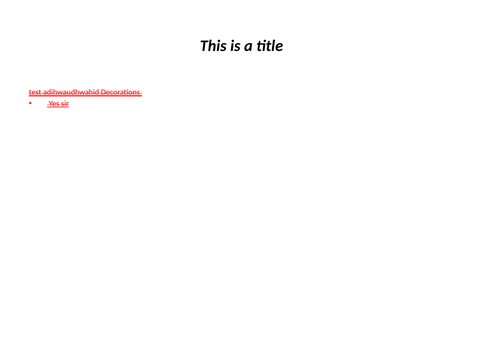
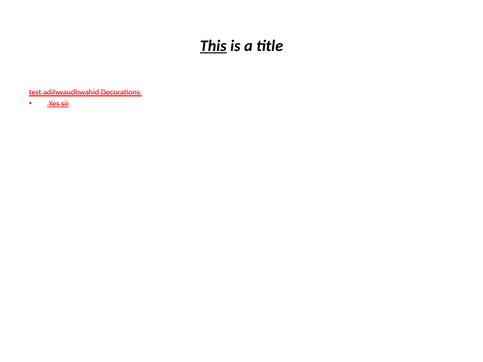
This underline: none -> present
